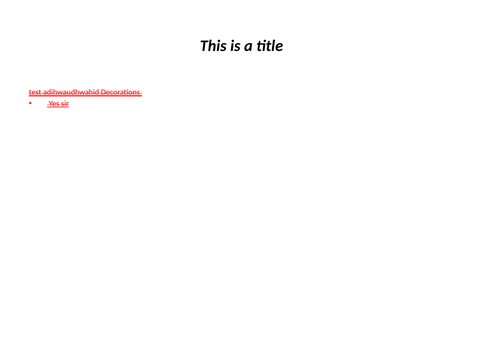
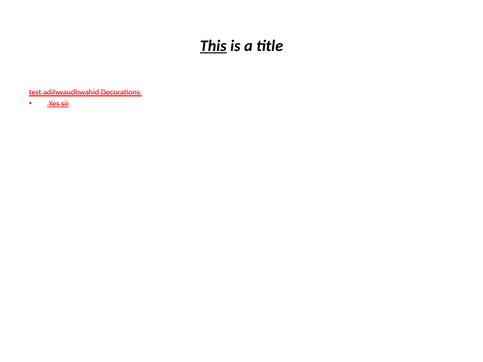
This underline: none -> present
